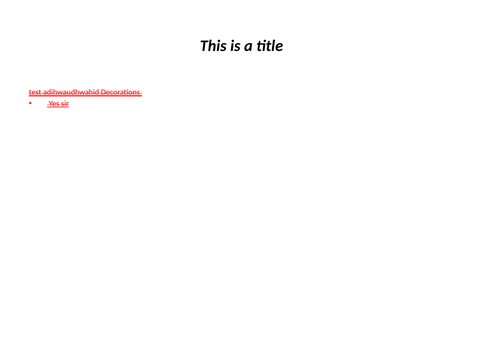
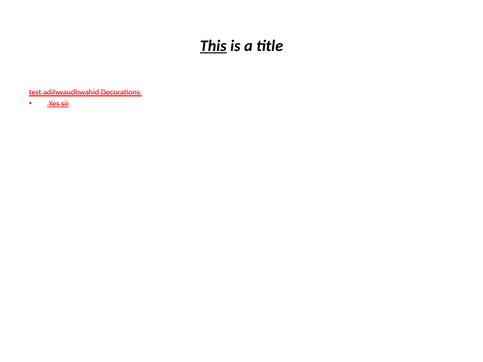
This underline: none -> present
